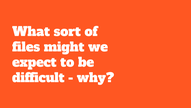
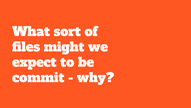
difficult: difficult -> commit
